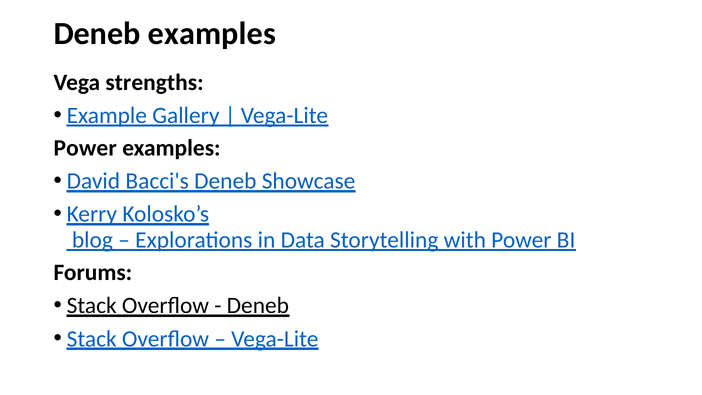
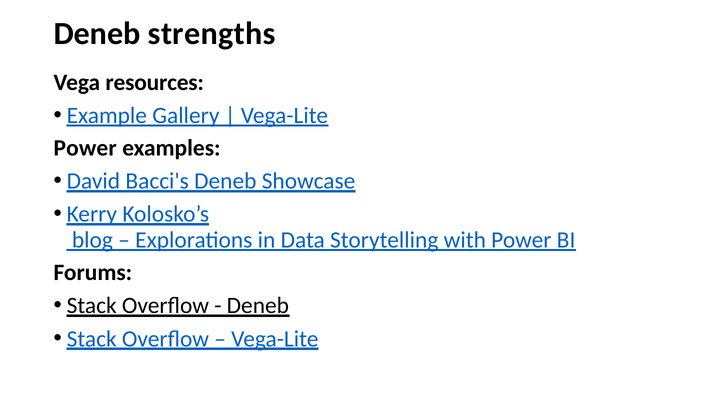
Deneb examples: examples -> strengths
strengths: strengths -> resources
